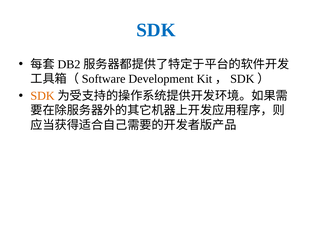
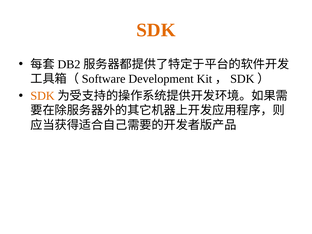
SDK at (156, 30) colour: blue -> orange
